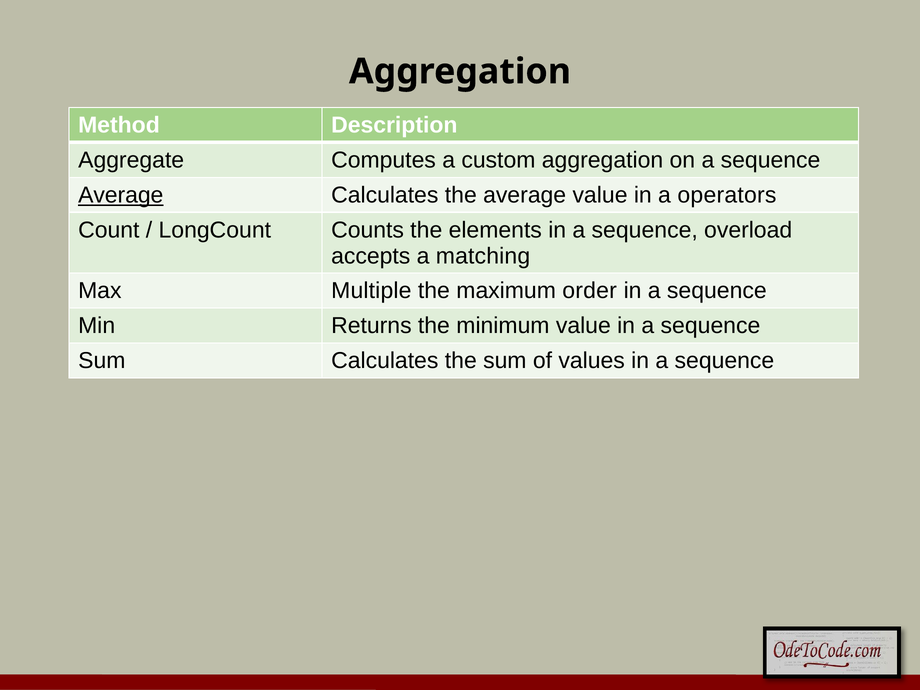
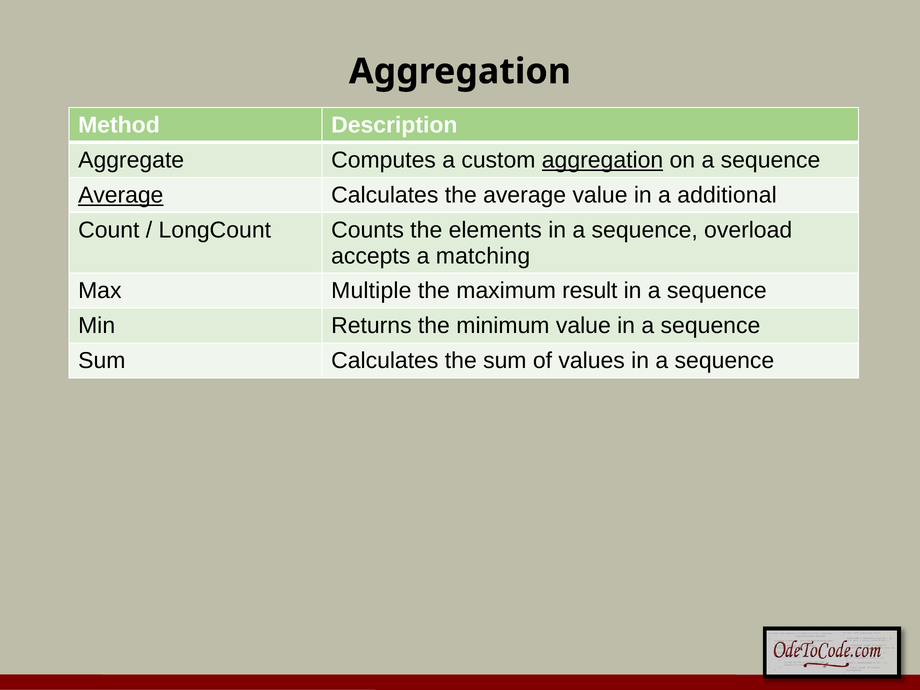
aggregation at (603, 160) underline: none -> present
operators: operators -> additional
order: order -> result
